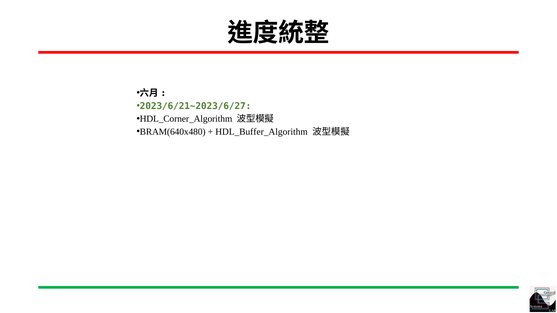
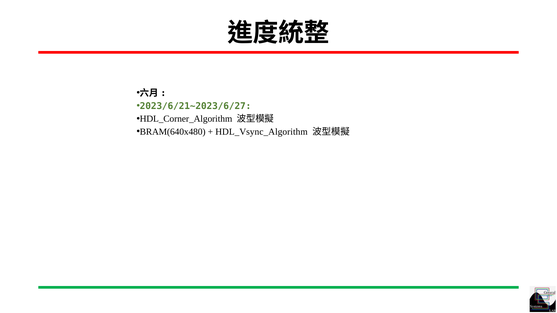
HDL_Buffer_Algorithm: HDL_Buffer_Algorithm -> HDL_Vsync_Algorithm
